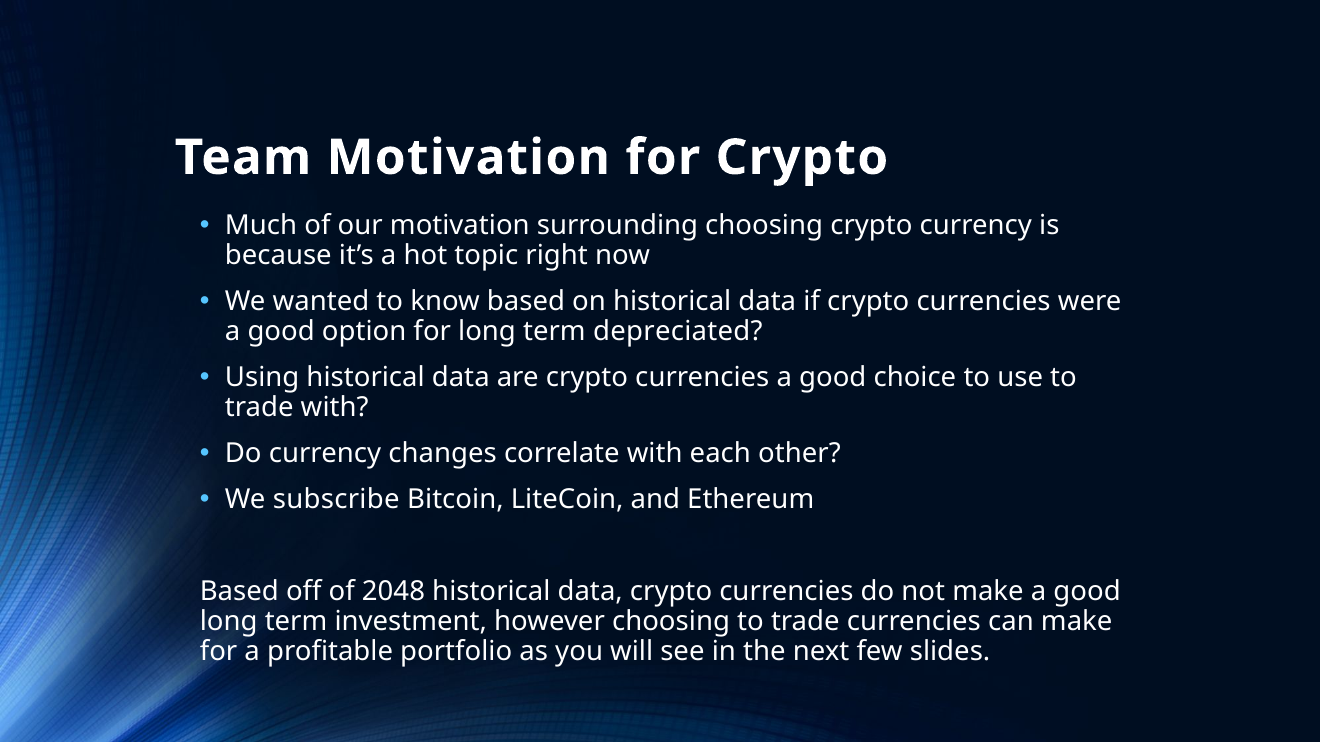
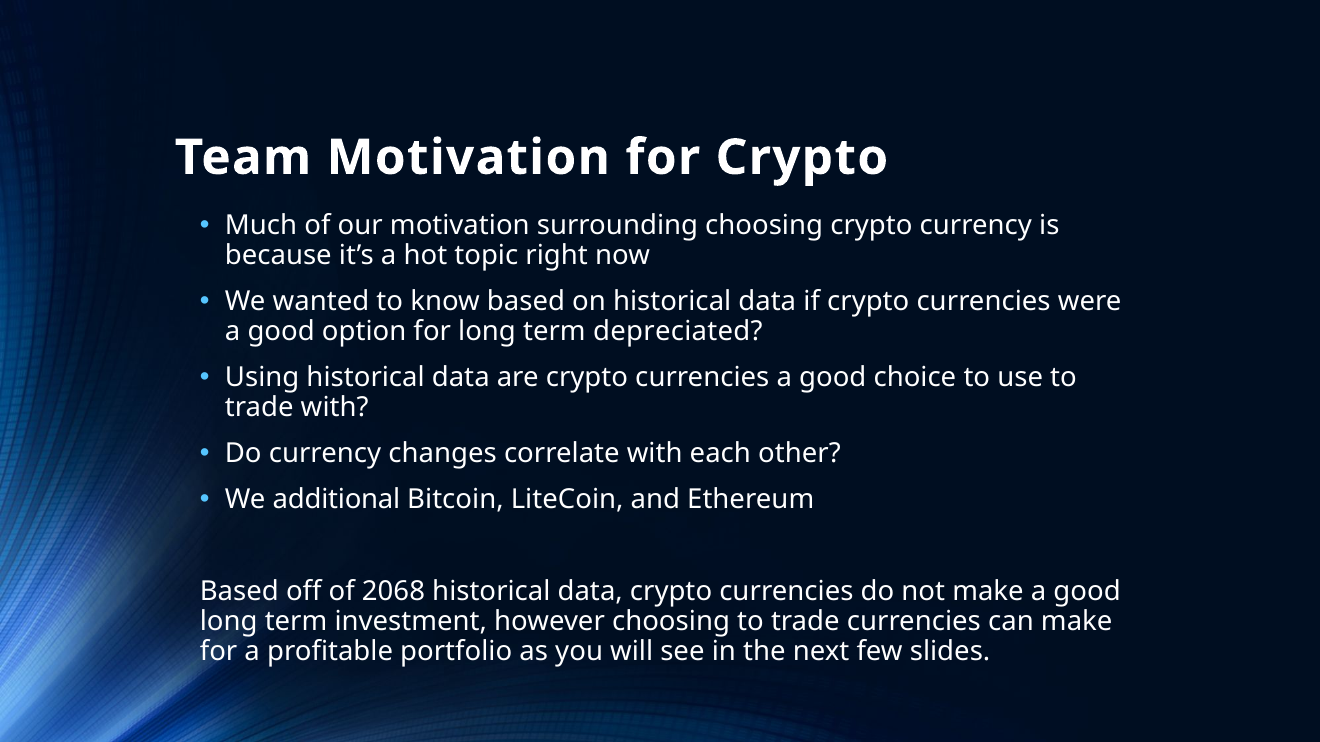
subscribe: subscribe -> additional
2048: 2048 -> 2068
